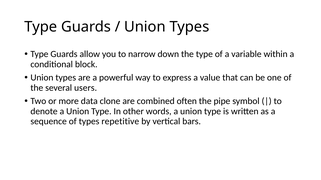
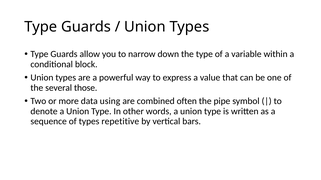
users: users -> those
clone: clone -> using
